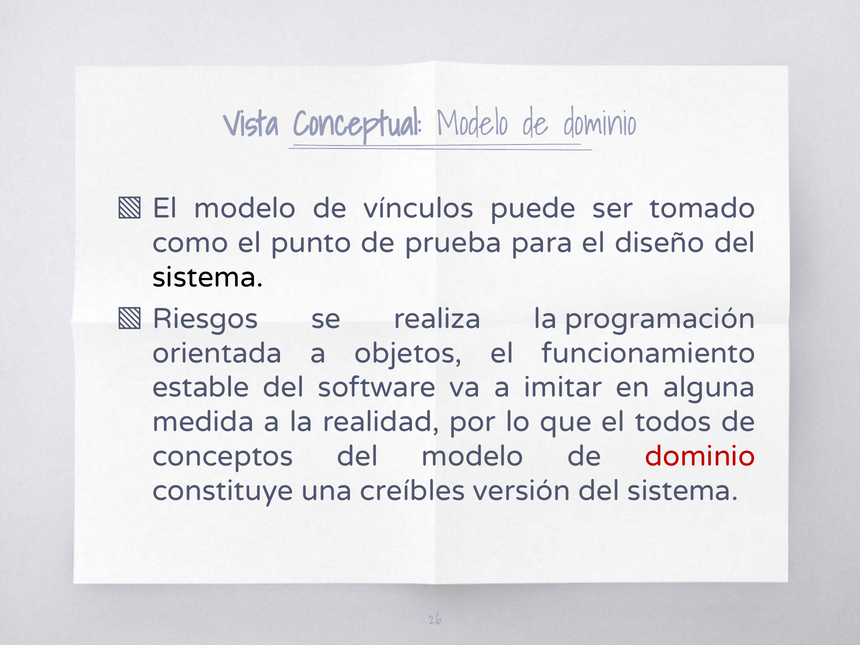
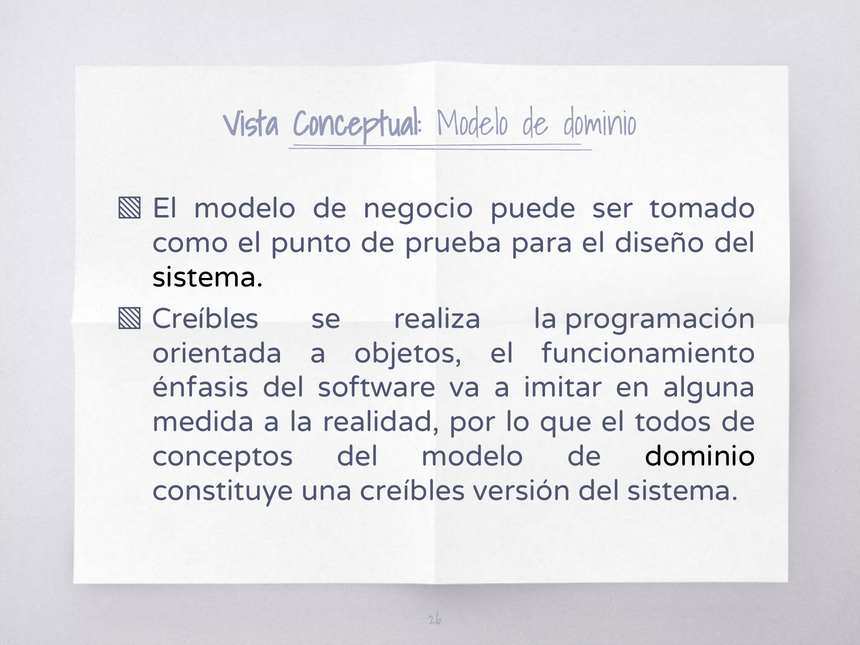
vínculos: vínculos -> negocio
Riesgos at (205, 319): Riesgos -> Creíbles
estable: estable -> énfasis
dominio at (700, 456) colour: red -> black
